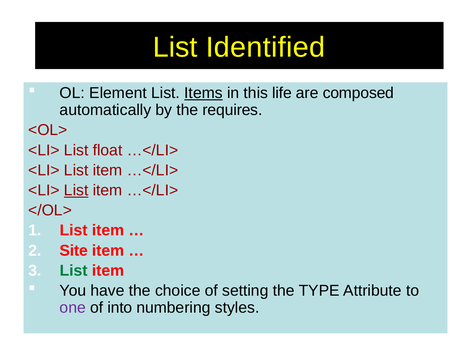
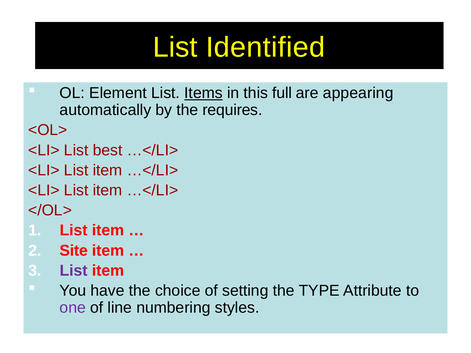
life: life -> full
composed: composed -> appearing
float: float -> best
List at (76, 190) underline: present -> none
List at (74, 271) colour: green -> purple
into: into -> line
